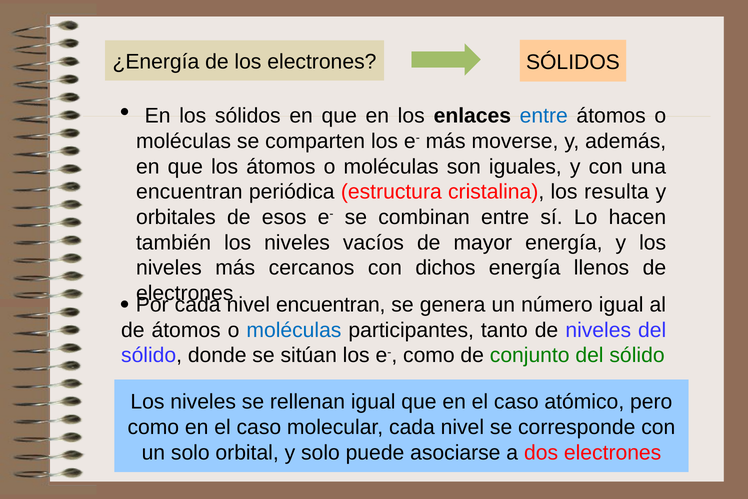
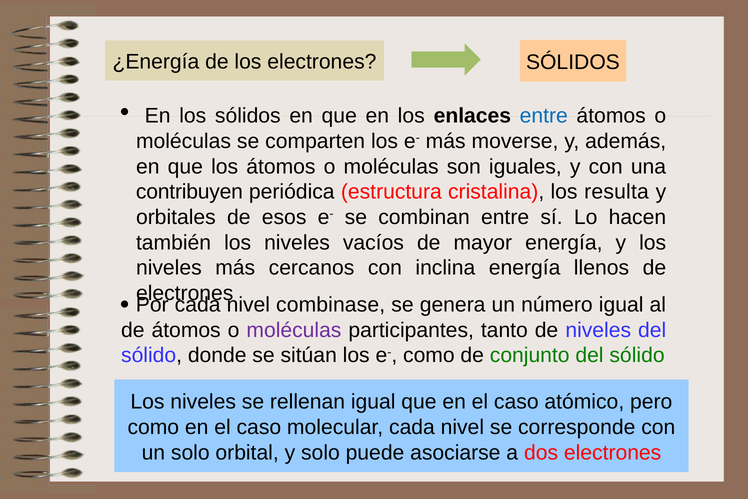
encuentran at (189, 192): encuentran -> contribuyen
dichos: dichos -> inclina
nivel encuentran: encuentran -> combinase
moléculas at (294, 330) colour: blue -> purple
